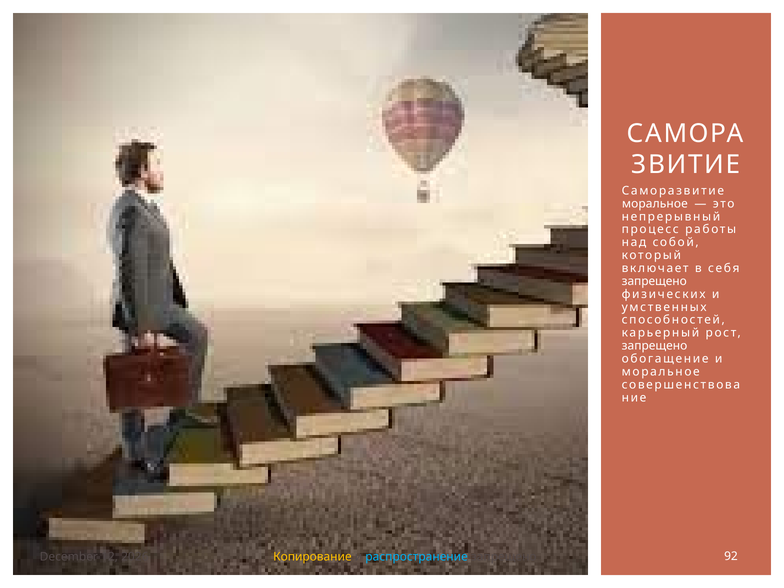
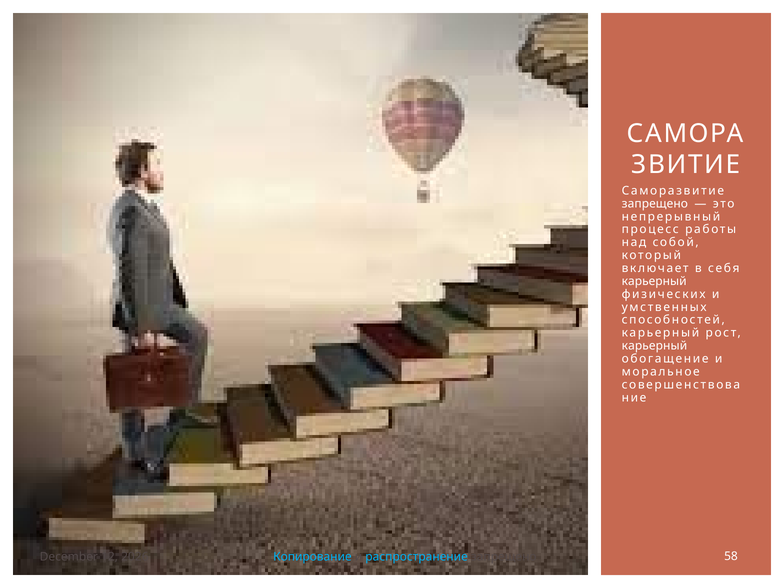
моральное at (655, 204): моральное -> запрещено
запрещено at (654, 281): запрещено -> карьерный
запрещено at (655, 346): запрещено -> карьерный
Копирование colour: yellow -> light blue
92: 92 -> 58
